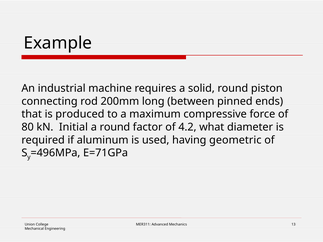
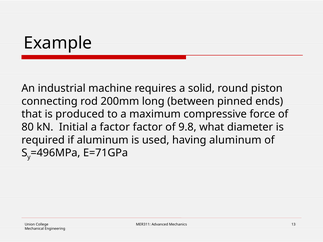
a round: round -> factor
4.2: 4.2 -> 9.8
having geometric: geometric -> aluminum
